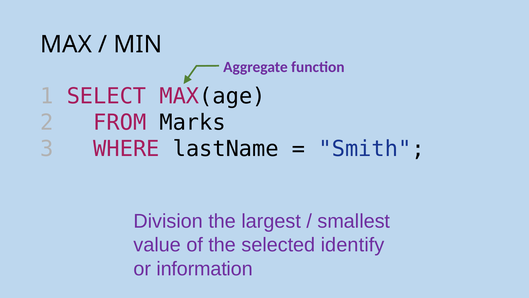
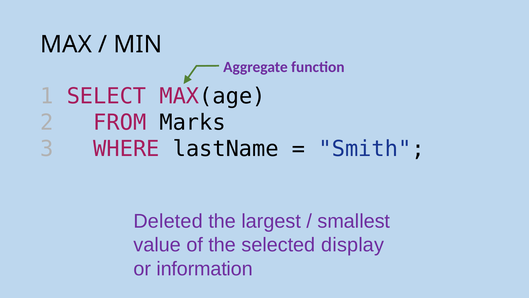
Division: Division -> Deleted
identify: identify -> display
